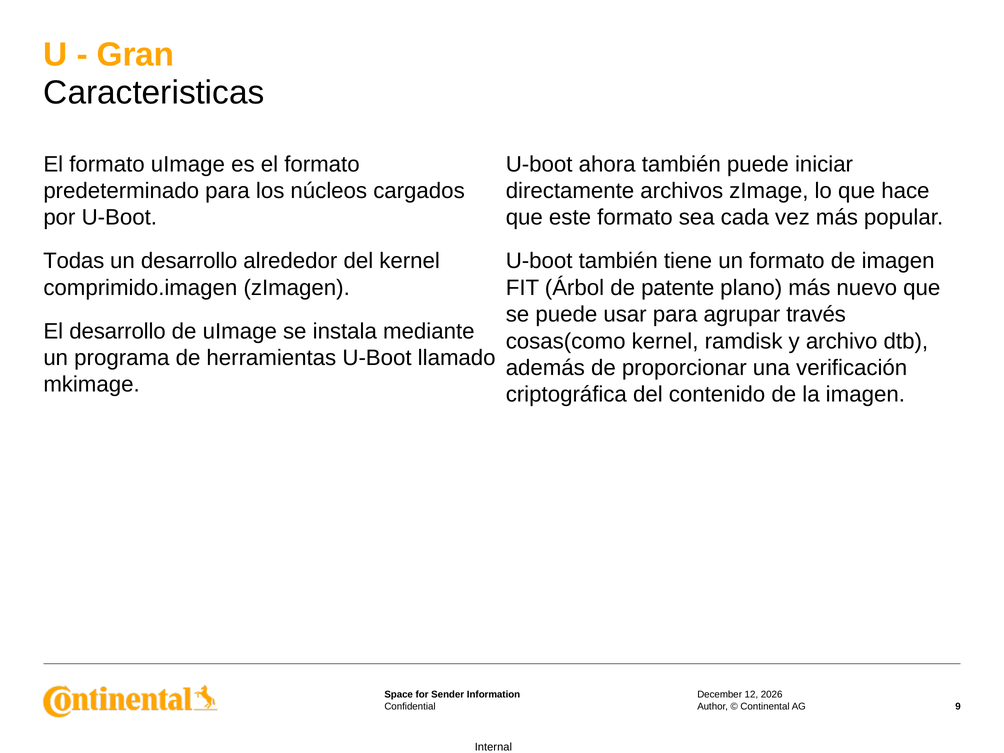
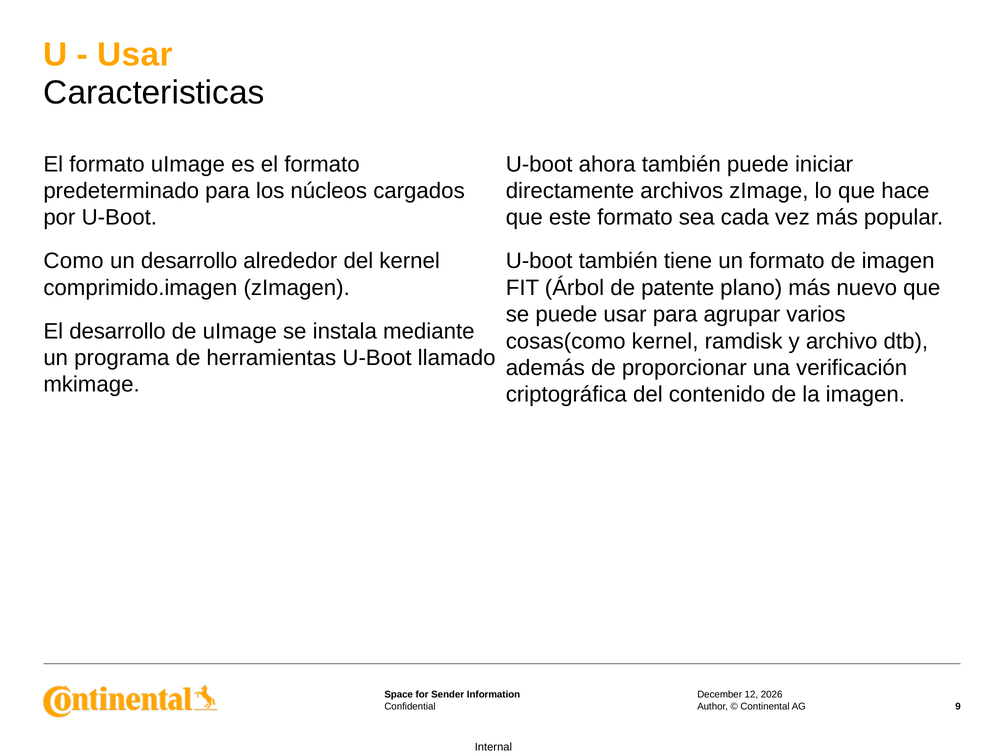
Gran at (135, 55): Gran -> Usar
Todas: Todas -> Como
través: través -> varios
